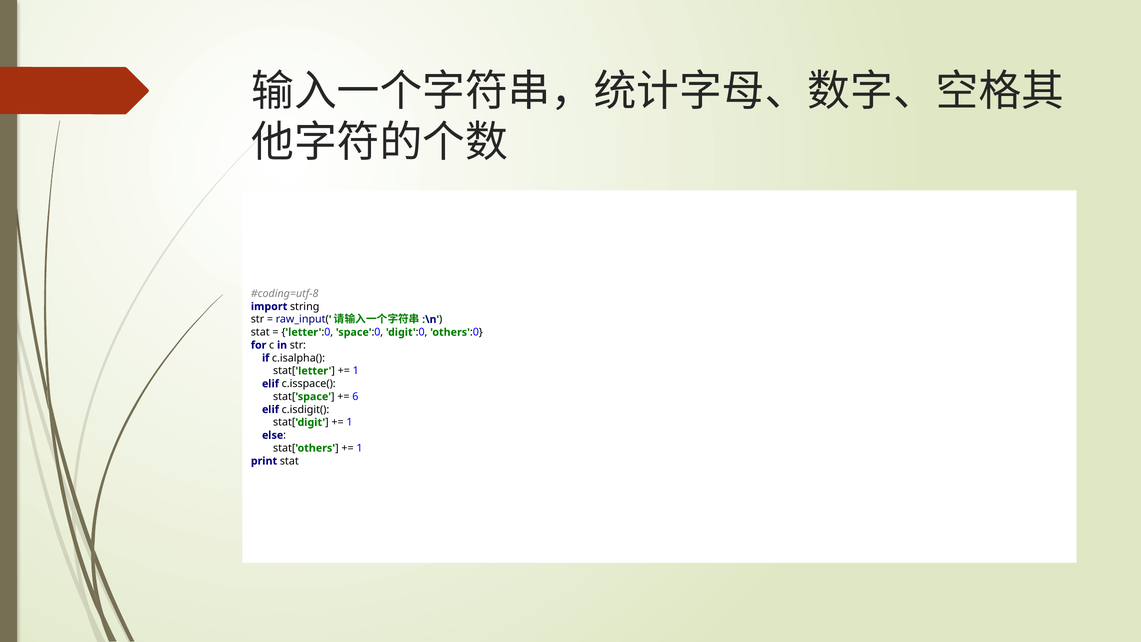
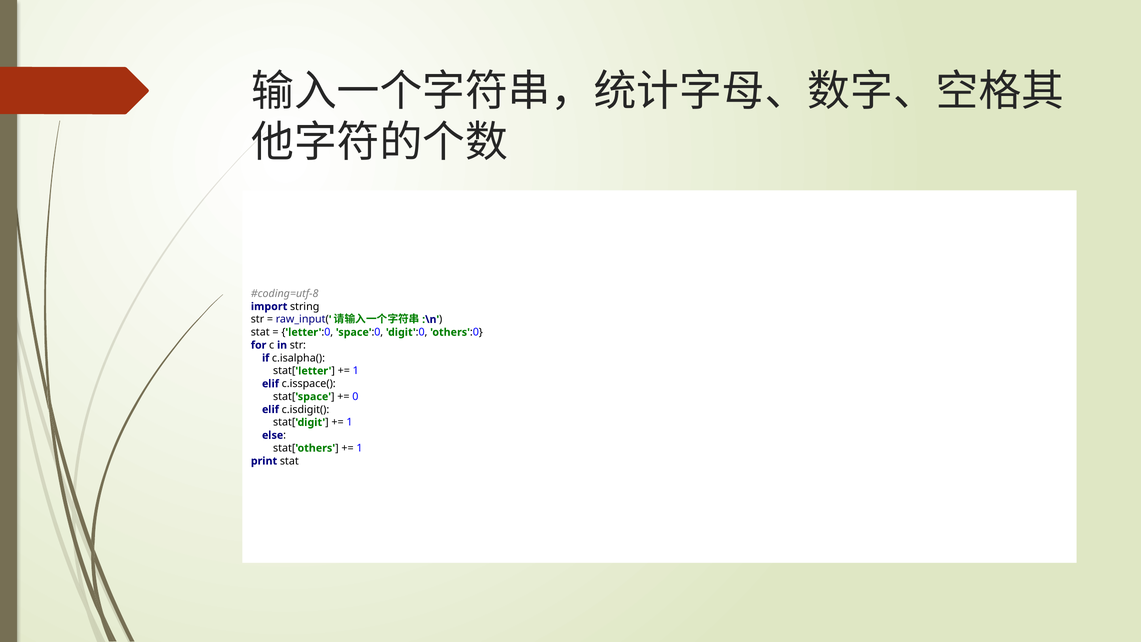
6: 6 -> 0
